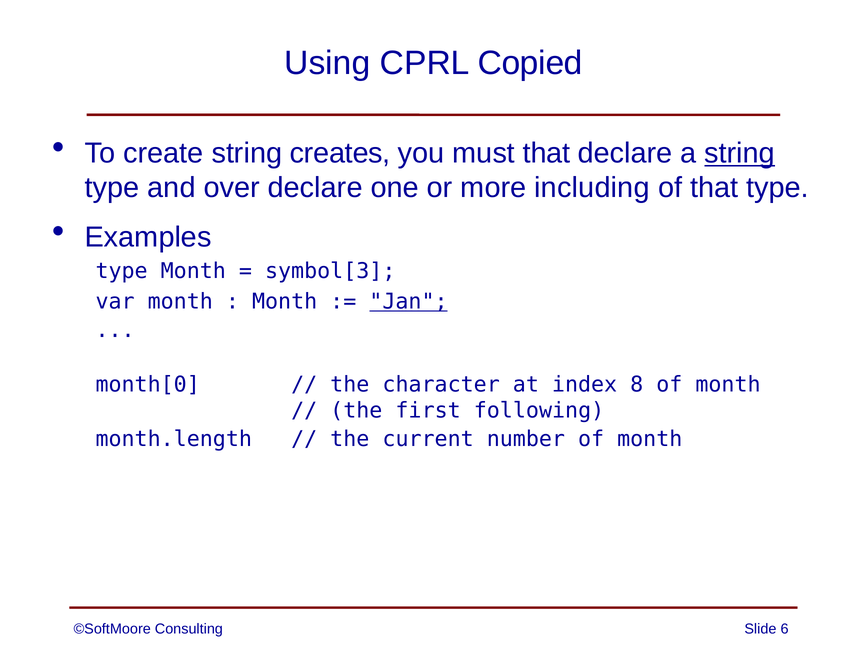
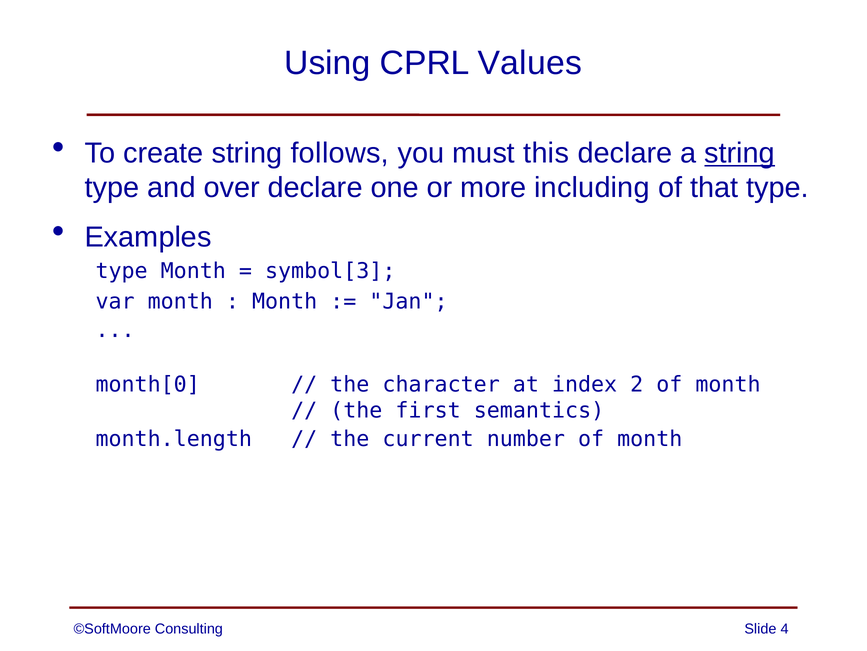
Copied: Copied -> Values
creates: creates -> follows
must that: that -> this
Jan underline: present -> none
8: 8 -> 2
following: following -> semantics
6: 6 -> 4
